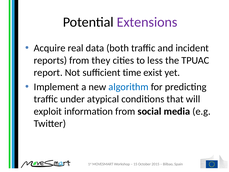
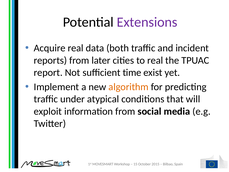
they: they -> later
to less: less -> real
algorithm colour: blue -> orange
